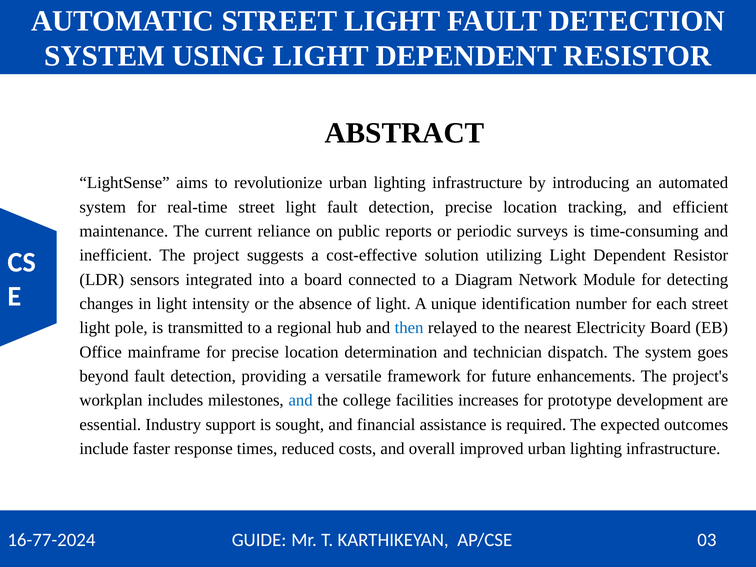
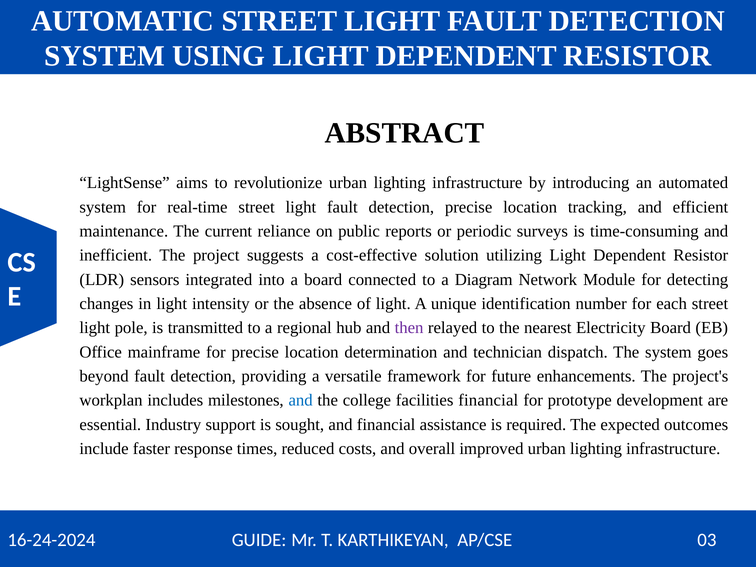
then colour: blue -> purple
facilities increases: increases -> financial
16-77-2024: 16-77-2024 -> 16-24-2024
